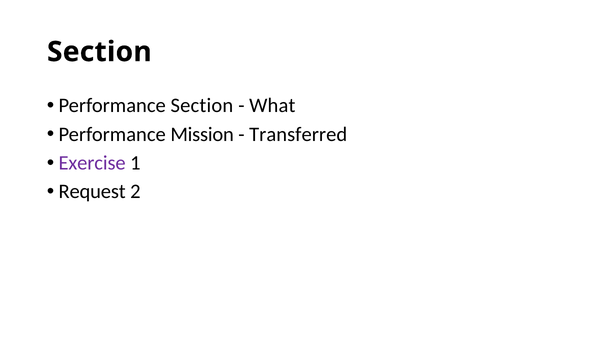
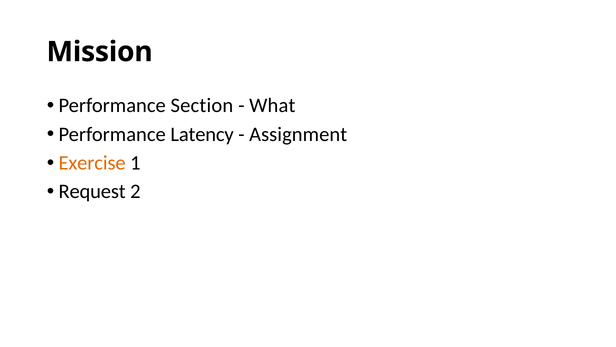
Section at (99, 52): Section -> Mission
Mission: Mission -> Latency
Transferred: Transferred -> Assignment
Exercise colour: purple -> orange
